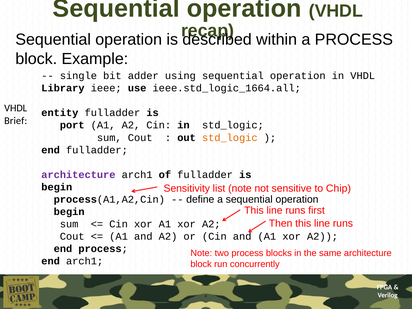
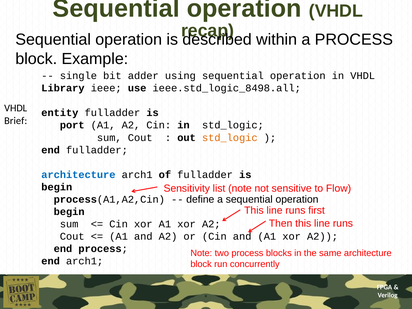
ieee.std_logic_1664.all: ieee.std_logic_1664.all -> ieee.std_logic_8498.all
architecture at (78, 175) colour: purple -> blue
Chip: Chip -> Flow
